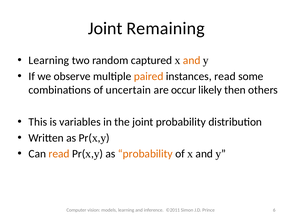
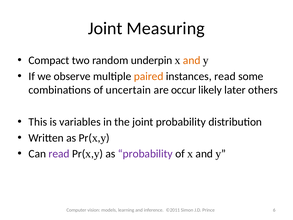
Remaining: Remaining -> Measuring
Learning at (49, 60): Learning -> Compact
captured: captured -> underpin
then: then -> later
read at (59, 154) colour: orange -> purple
probability at (145, 154) colour: orange -> purple
